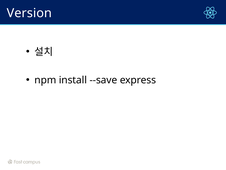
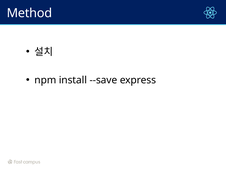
Version: Version -> Method
